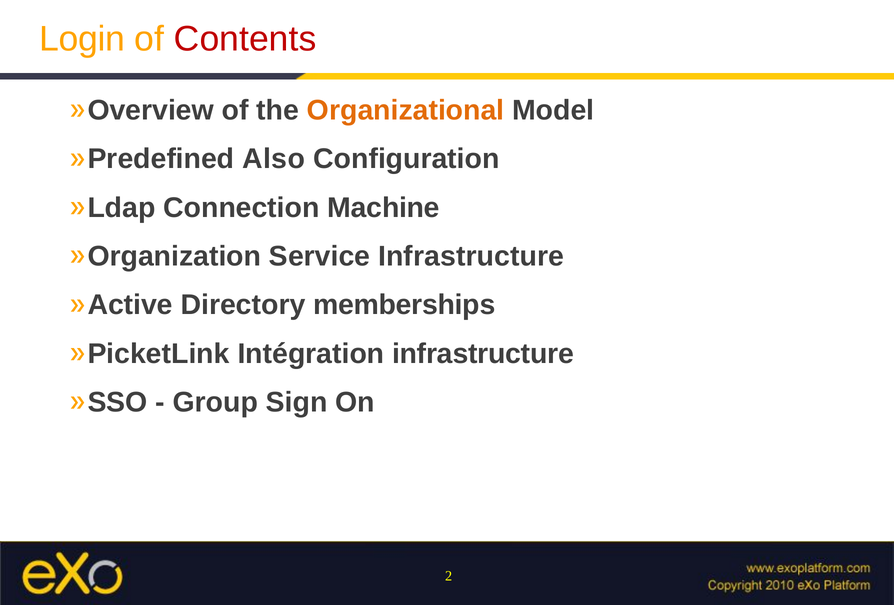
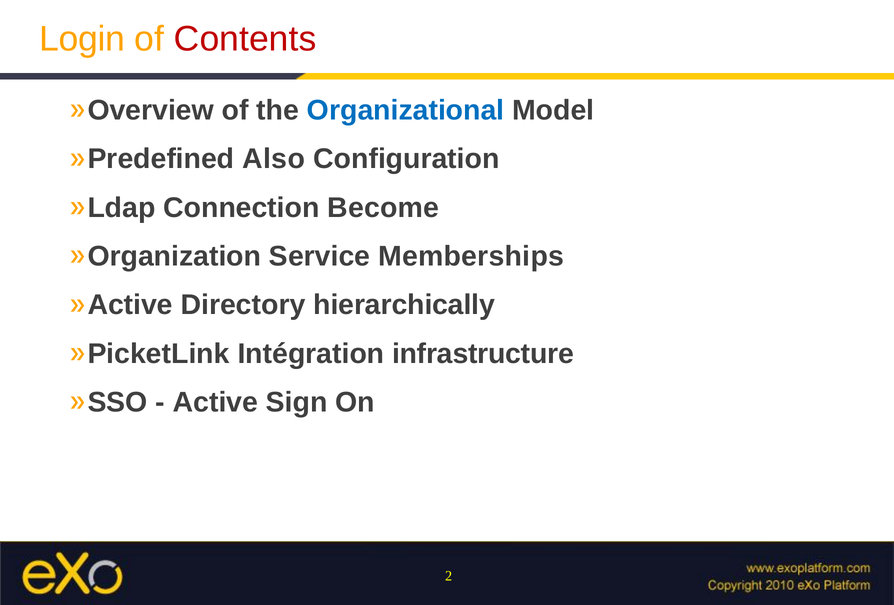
Organizational colour: orange -> blue
Machine: Machine -> Become
Service Infrastructure: Infrastructure -> Memberships
memberships: memberships -> hierarchically
Group: Group -> Active
